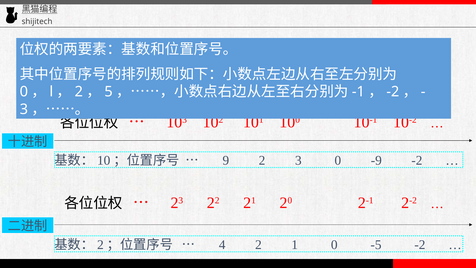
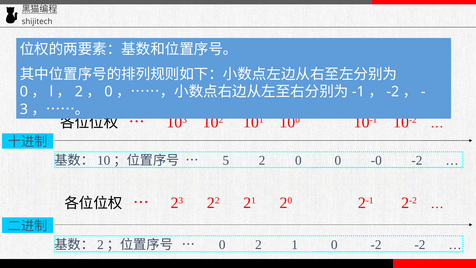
5 at (109, 92): 5 -> 0
9: 9 -> 5
2 3: 3 -> 0
-9: -9 -> -0
4 at (222, 245): 4 -> 0
0 -5: -5 -> -2
